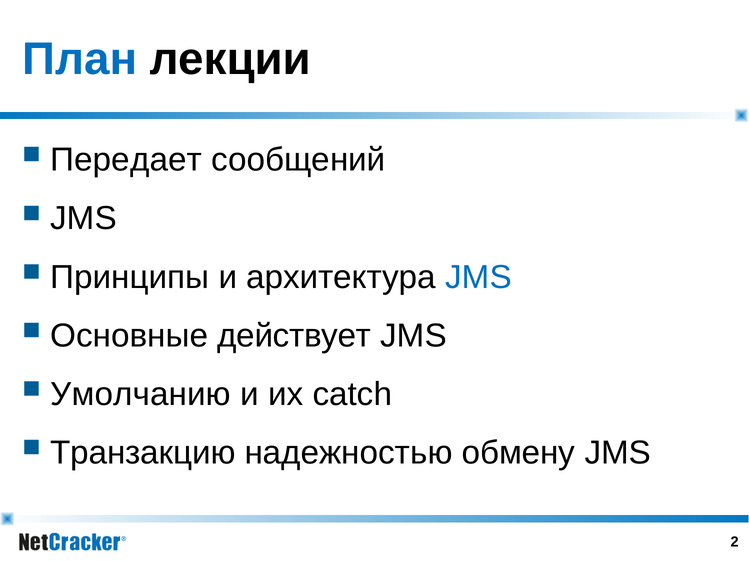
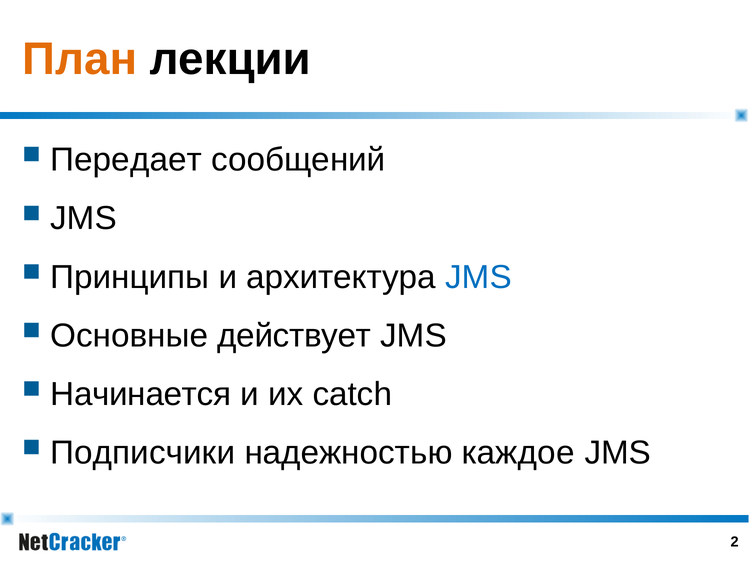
План colour: blue -> orange
Умолчанию: Умолчанию -> Начинается
Транзакцию: Транзакцию -> Подписчики
обмену: обмену -> каждое
